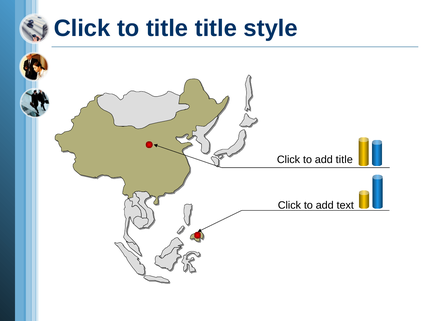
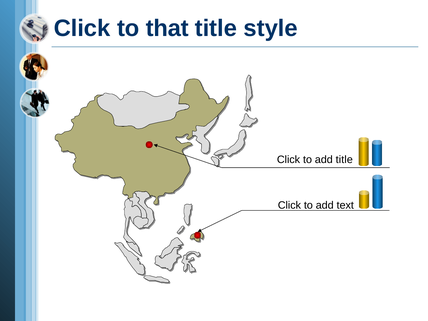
to title: title -> that
